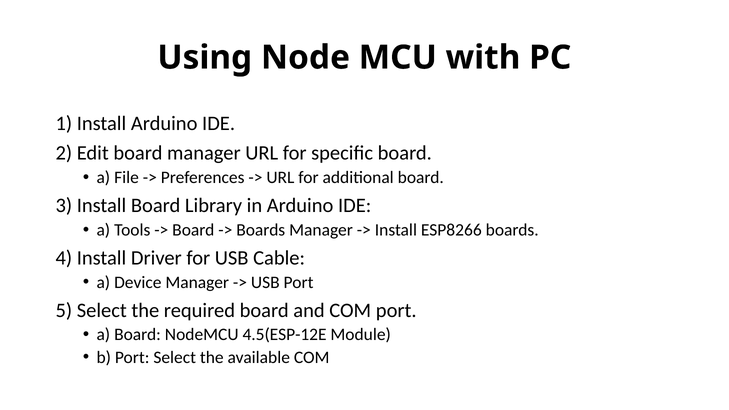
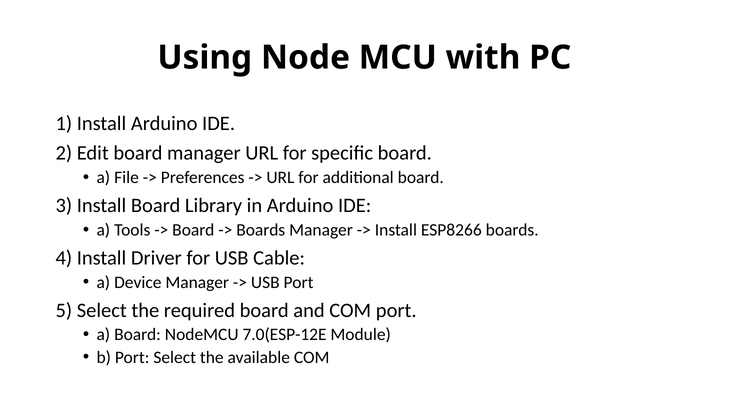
4.5(ESP-12E: 4.5(ESP-12E -> 7.0(ESP-12E
